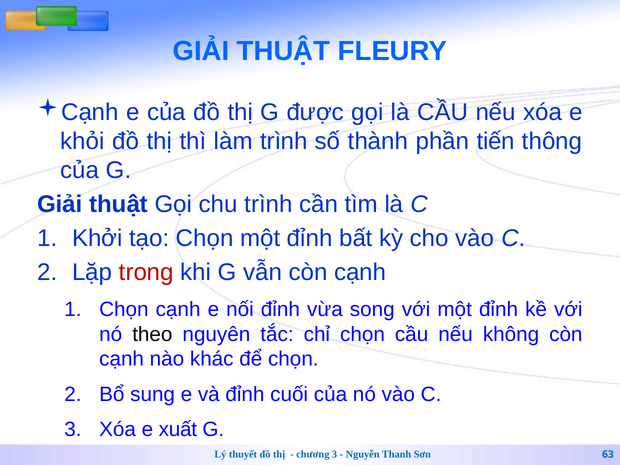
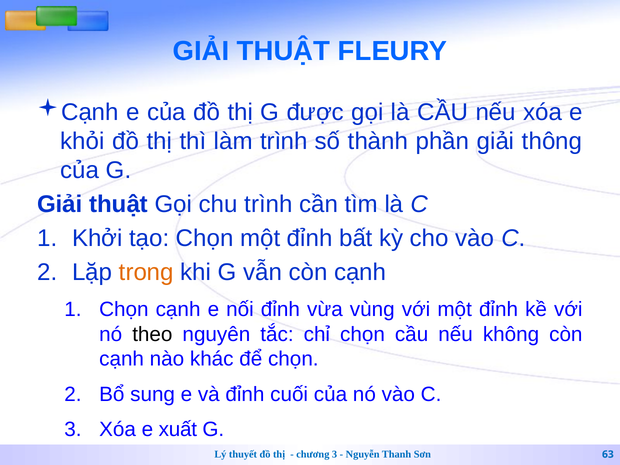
phần tiến: tiến -> giải
trong colour: red -> orange
song: song -> vùng
